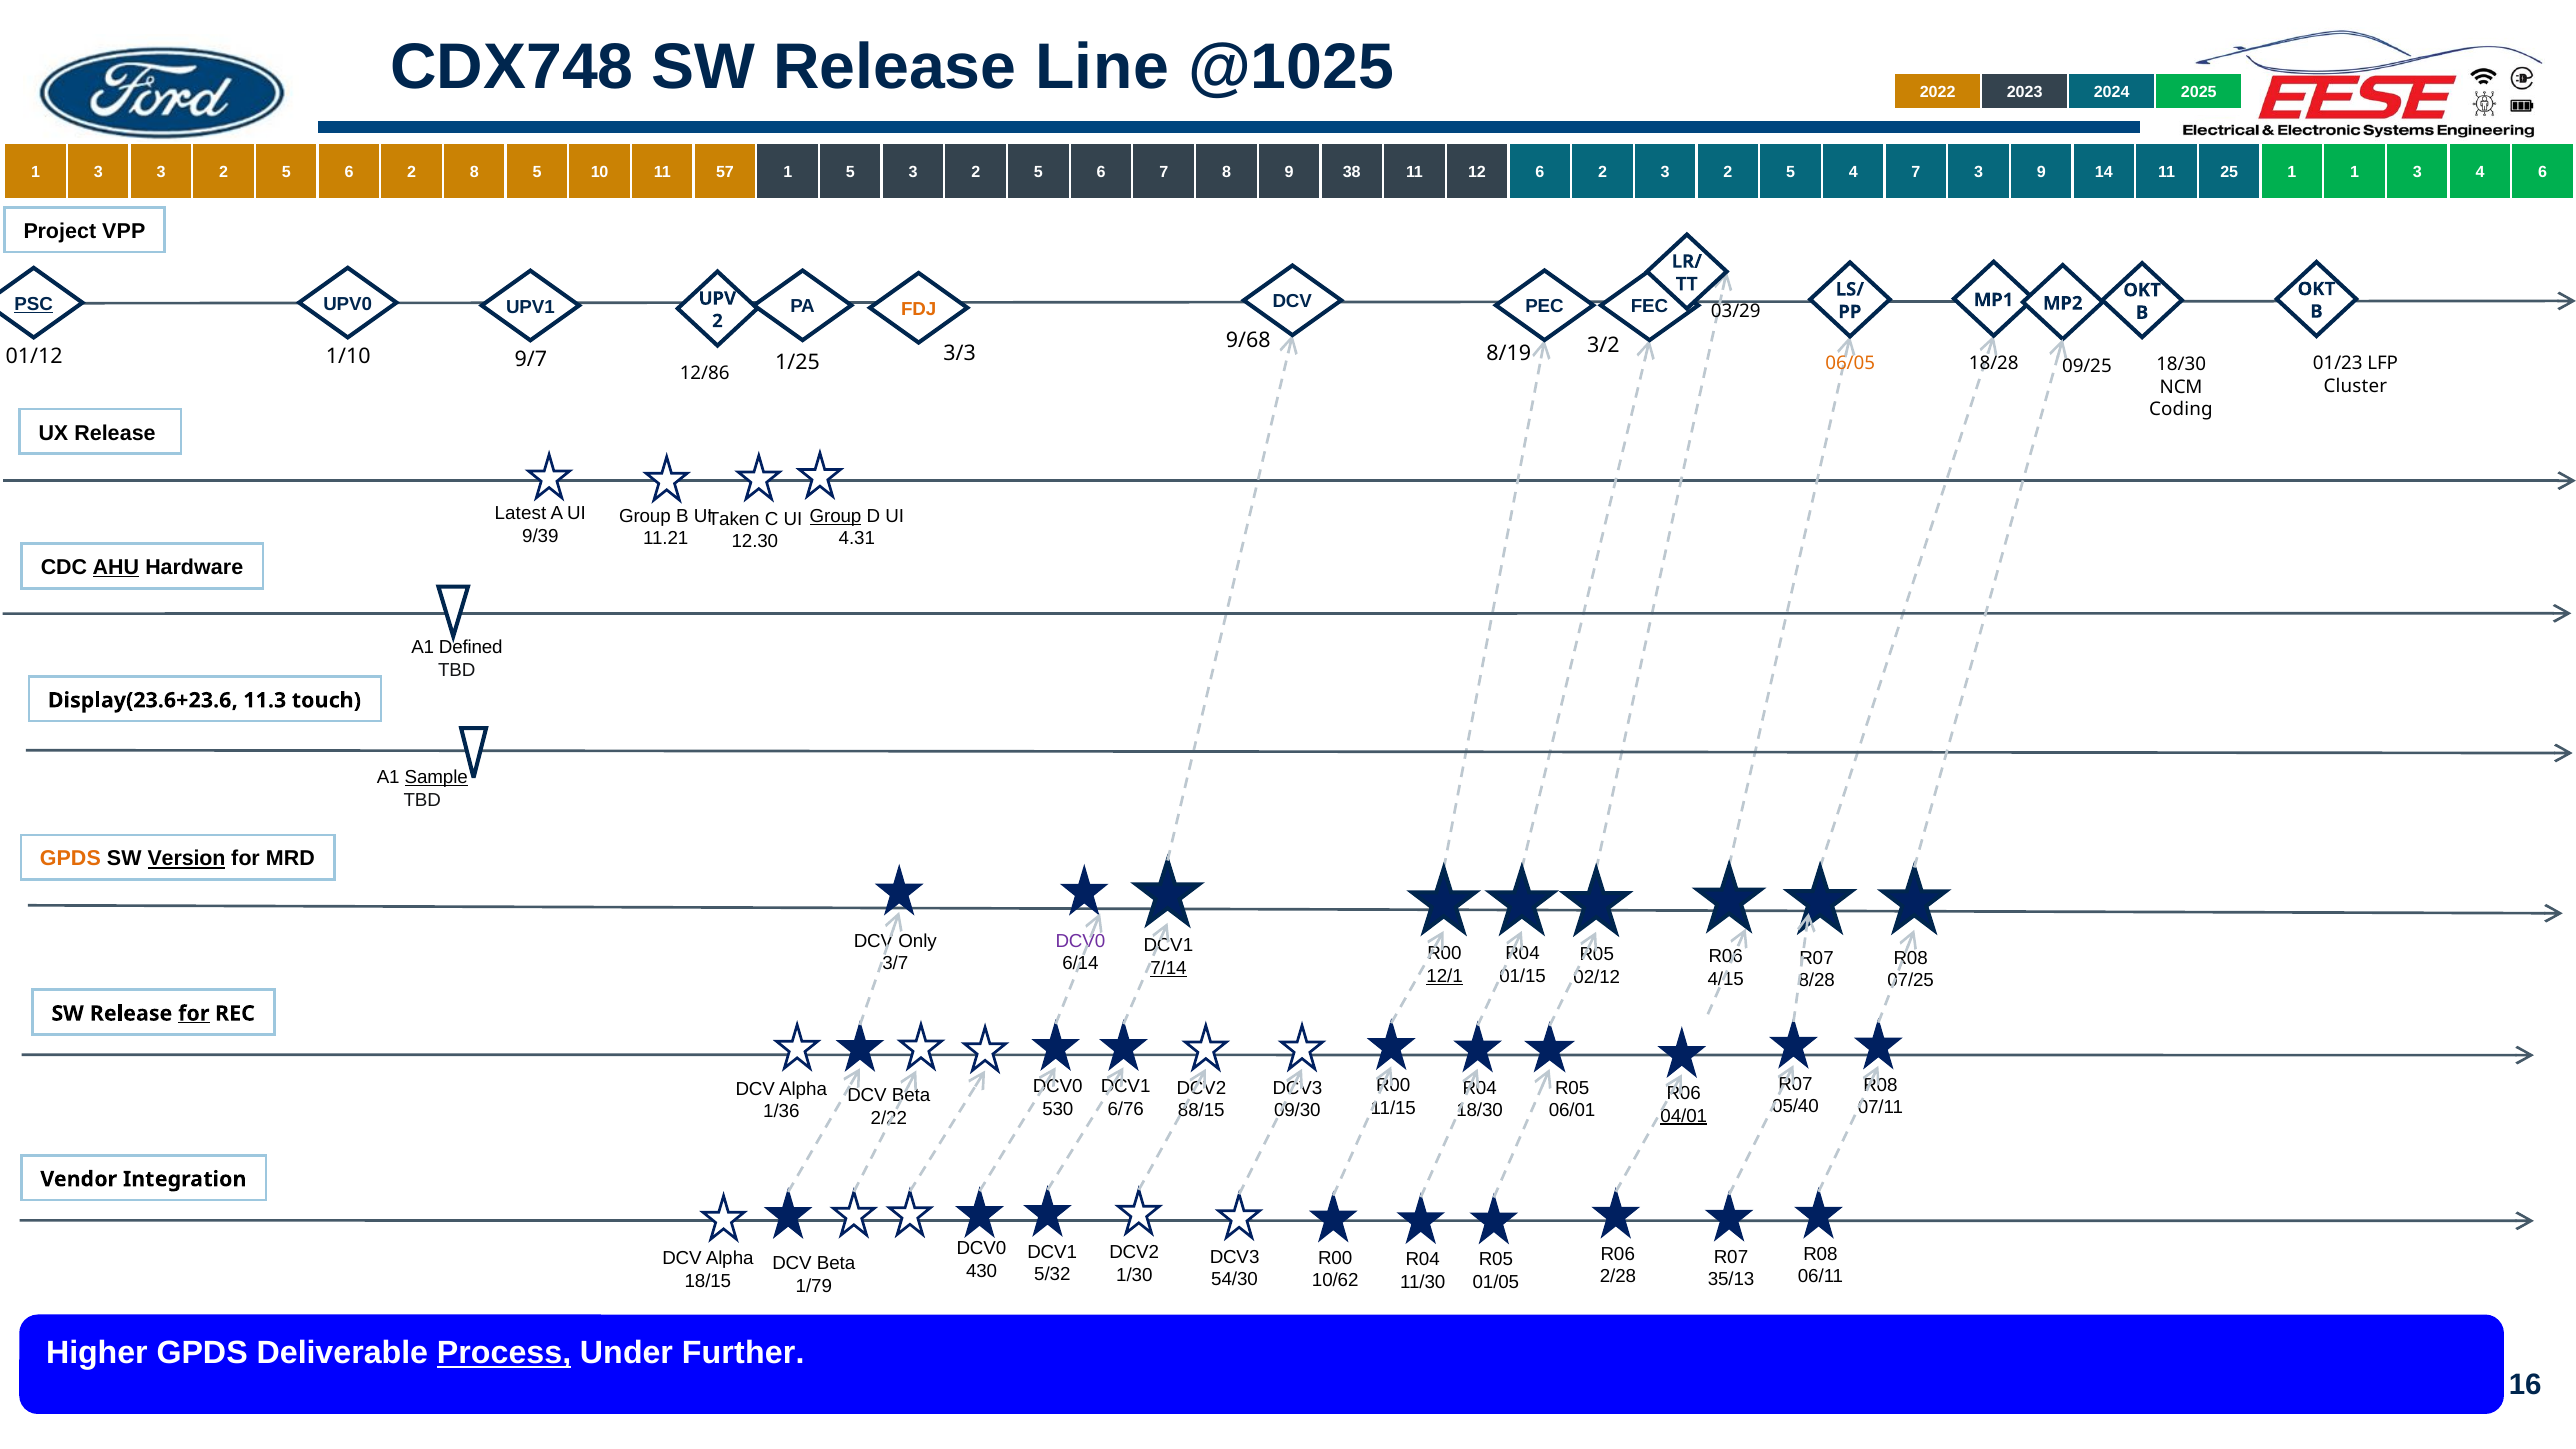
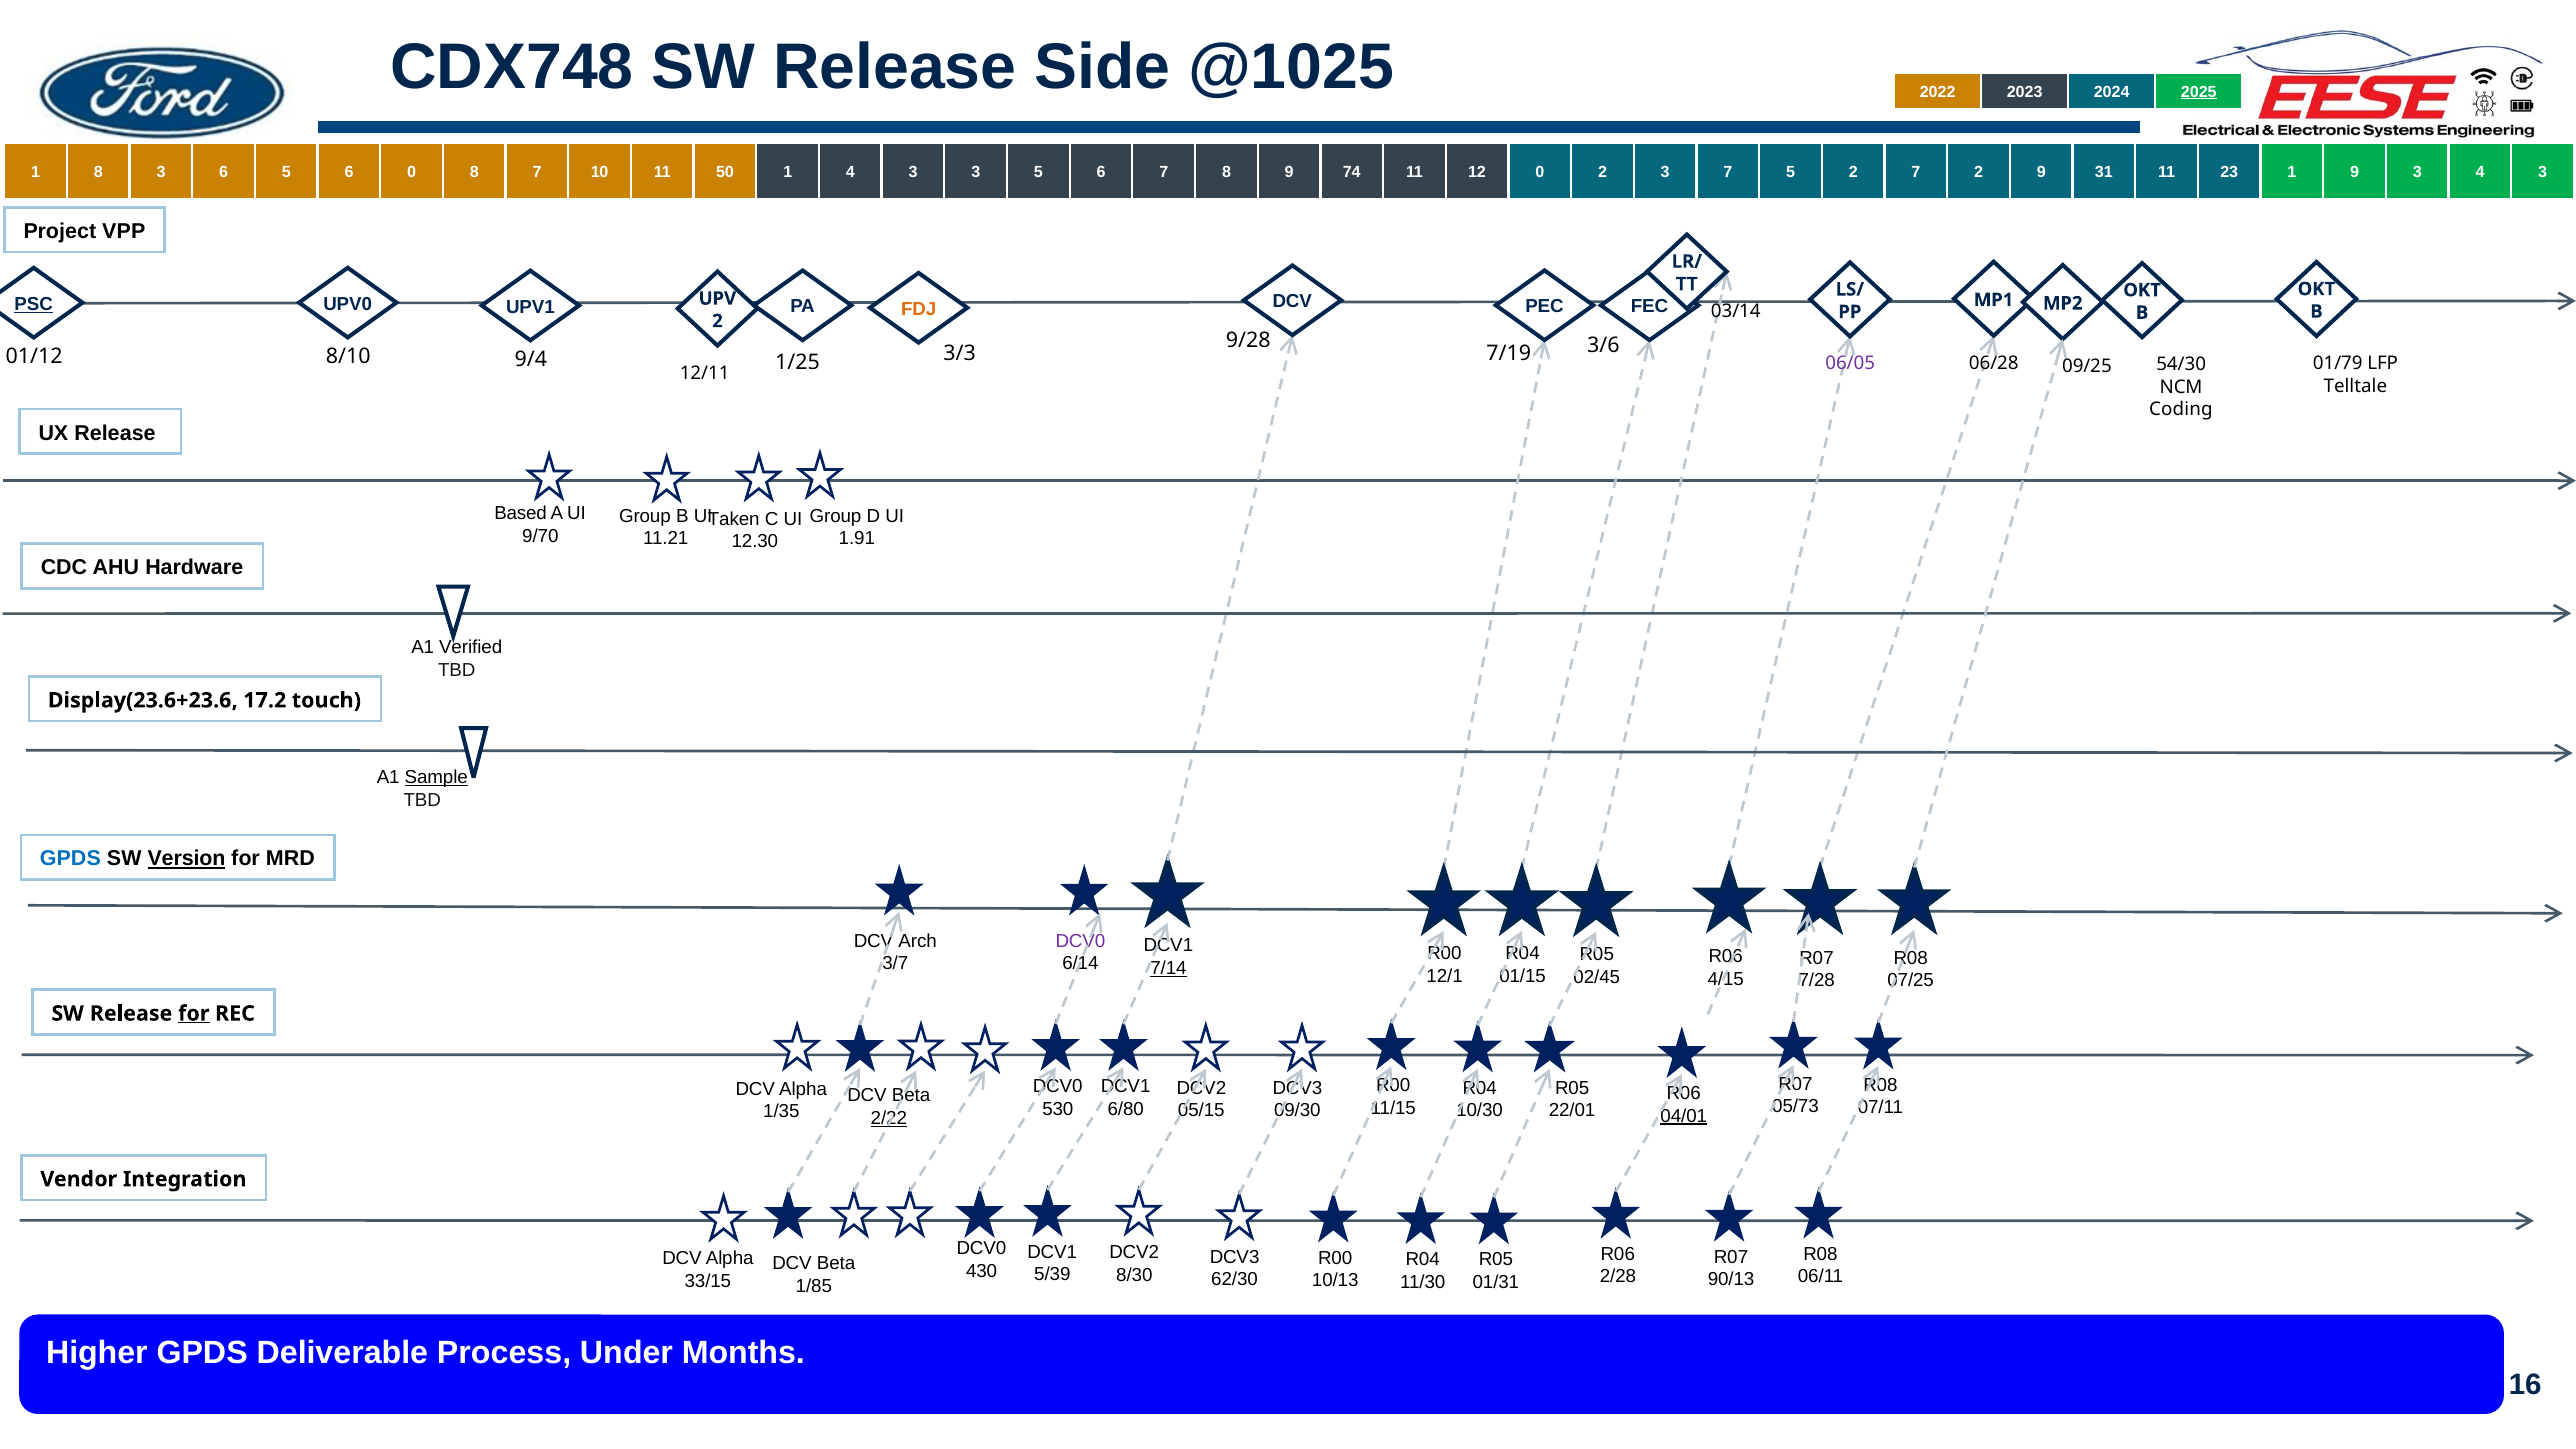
Line: Line -> Side
2025 underline: none -> present
3 at (98, 172): 3 -> 8
2 at (224, 172): 2 -> 6
5 6 2: 2 -> 0
8 5: 5 -> 7
57: 57 -> 50
1 5: 5 -> 4
2 at (976, 172): 2 -> 3
38: 38 -> 74
12 6: 6 -> 0
2 3 2: 2 -> 7
5 4: 4 -> 2
7 3: 3 -> 2
14: 14 -> 31
25: 25 -> 23
1 1: 1 -> 9
3 4 6: 6 -> 3
03/29: 03/29 -> 03/14
9/68: 9/68 -> 9/28
3/2: 3/2 -> 3/6
8/19: 8/19 -> 7/19
1/10: 1/10 -> 8/10
9/7: 9/7 -> 9/4
18/28: 18/28 -> 06/28
01/23: 01/23 -> 01/79
06/05 colour: orange -> purple
18/30 at (2181, 365): 18/30 -> 54/30
12/86: 12/86 -> 12/11
Cluster: Cluster -> Telltale
Latest: Latest -> Based
Group at (836, 516) underline: present -> none
9/39: 9/39 -> 9/70
4.31: 4.31 -> 1.91
AHU underline: present -> none
Defined: Defined -> Verified
11.3: 11.3 -> 17.2
GPDS at (70, 859) colour: orange -> blue
Only: Only -> Arch
12/1 underline: present -> none
02/12: 02/12 -> 02/45
8/28: 8/28 -> 7/28
05/40: 05/40 -> 05/73
6/76: 6/76 -> 6/80
18/30 at (1480, 1110): 18/30 -> 10/30
06/01: 06/01 -> 22/01
88/15: 88/15 -> 05/15
1/36: 1/36 -> 1/35
2/22 underline: none -> present
5/32: 5/32 -> 5/39
1/30: 1/30 -> 8/30
54/30: 54/30 -> 62/30
35/13: 35/13 -> 90/13
10/62: 10/62 -> 10/13
18/15: 18/15 -> 33/15
01/05: 01/05 -> 01/31
1/79: 1/79 -> 1/85
Process underline: present -> none
Further: Further -> Months
